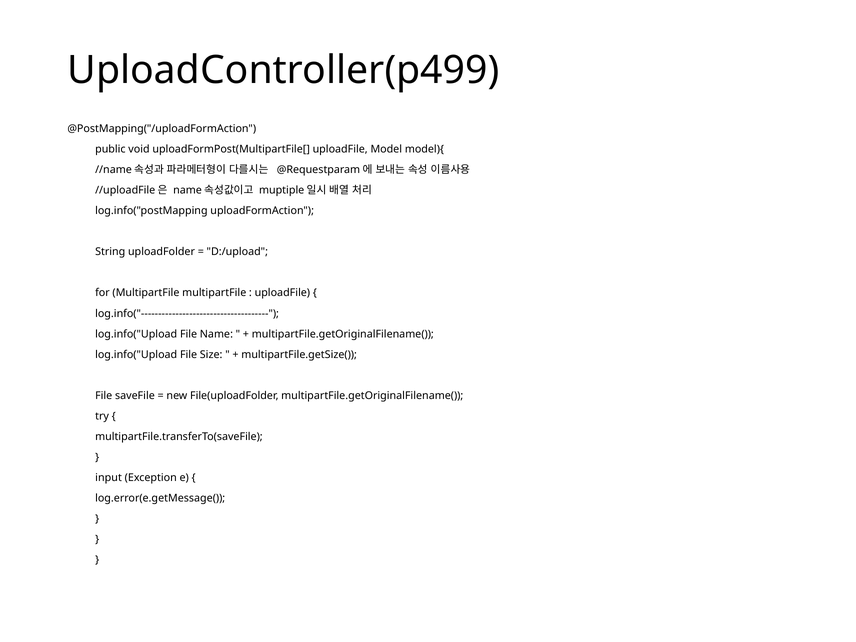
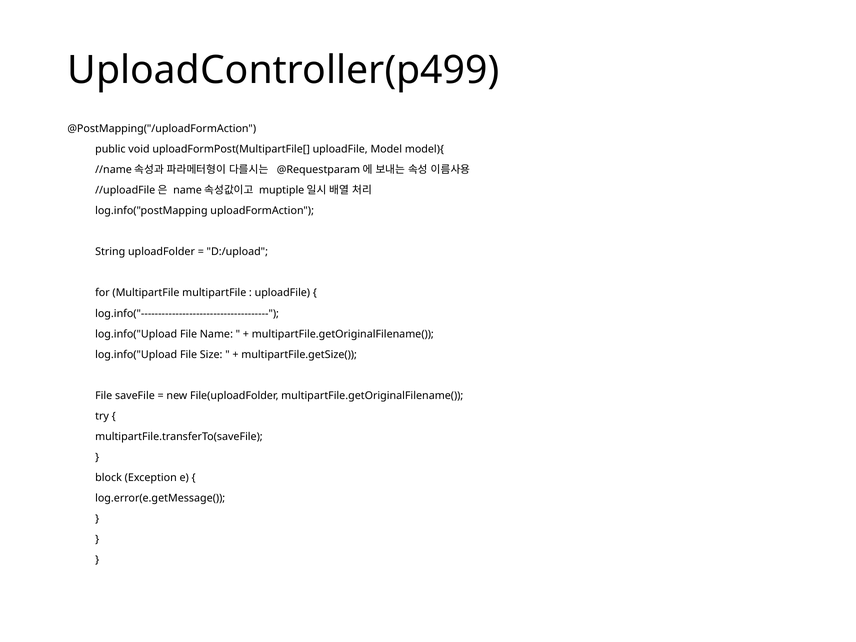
input: input -> block
